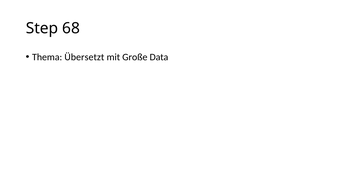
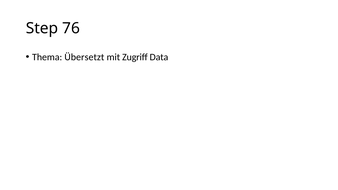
68: 68 -> 76
Große: Große -> Zugriff
